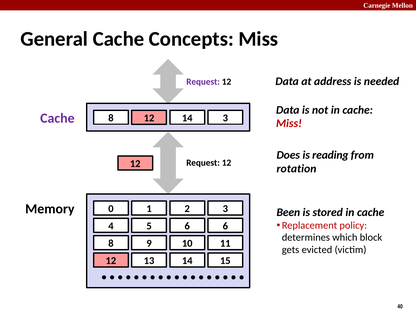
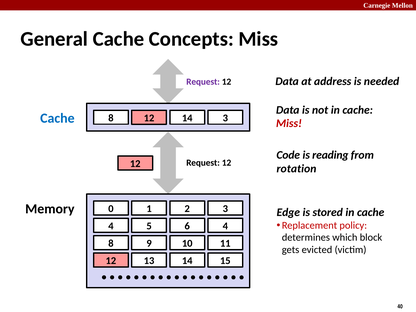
Cache at (57, 118) colour: purple -> blue
Does: Does -> Code
Been: Been -> Edge
6 6: 6 -> 4
